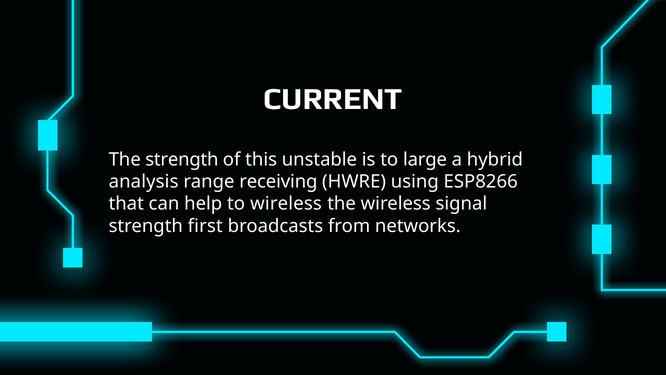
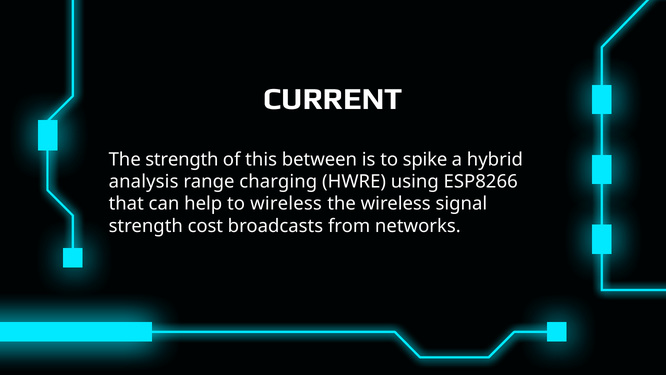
unstable: unstable -> between
large: large -> spike
receiving: receiving -> charging
first: first -> cost
